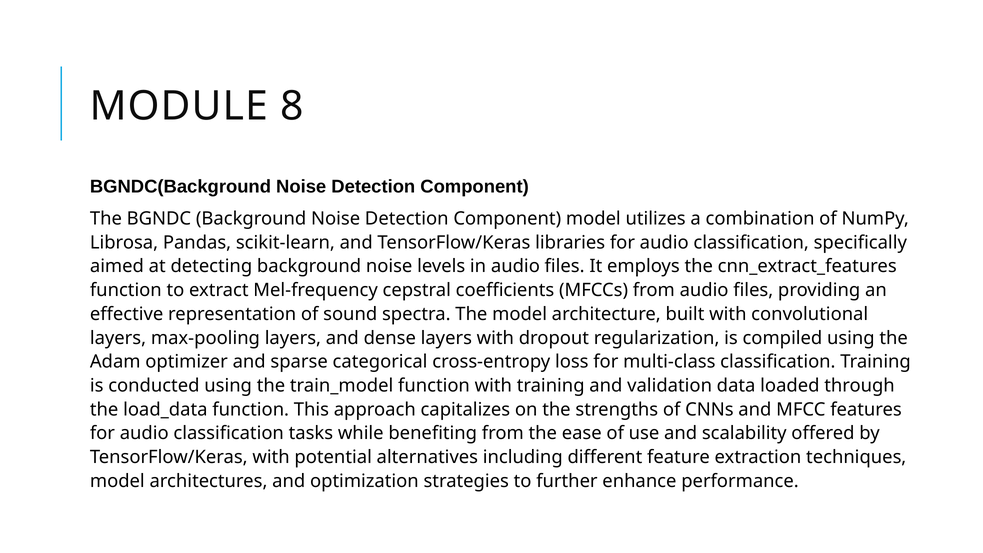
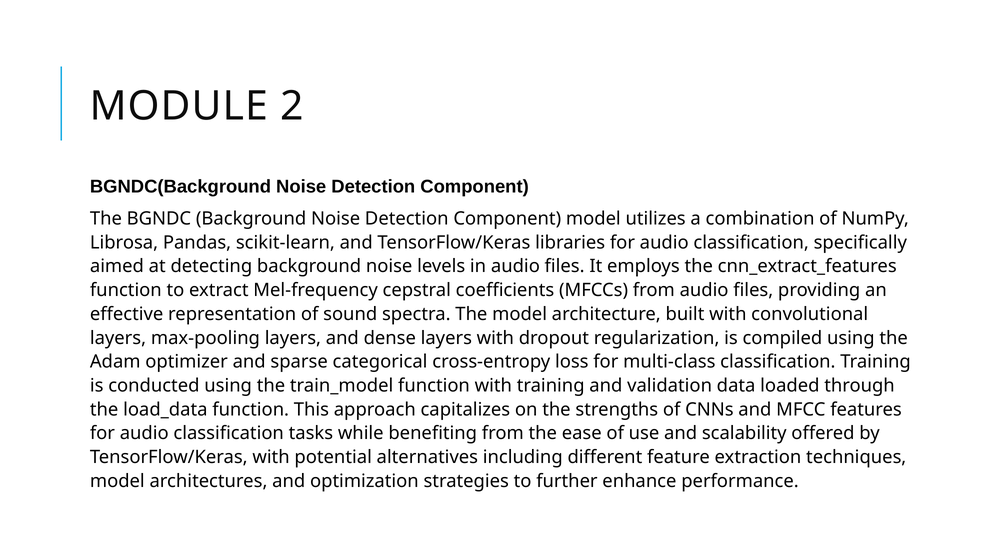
8: 8 -> 2
